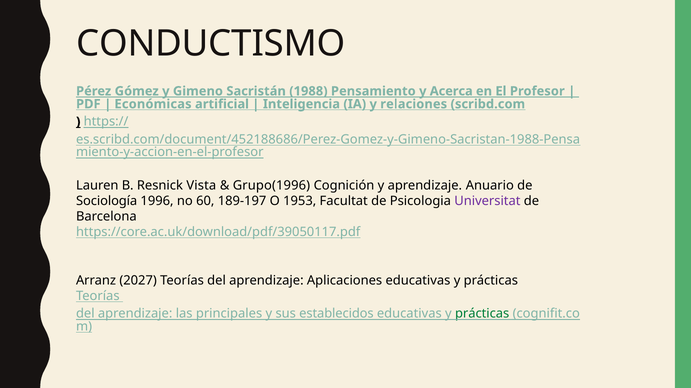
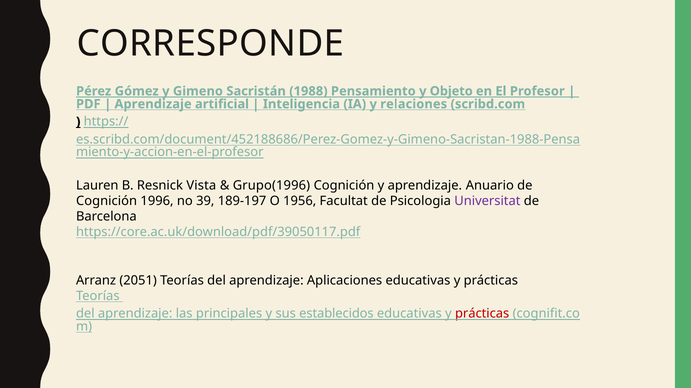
CONDUCTISMO: CONDUCTISMO -> CORRESPONDE
Acerca: Acerca -> Objeto
Económicas at (153, 104): Económicas -> Aprendizaje
Sociología at (107, 201): Sociología -> Cognición
60: 60 -> 39
1953: 1953 -> 1956
2027: 2027 -> 2051
prácticas at (482, 314) colour: green -> red
